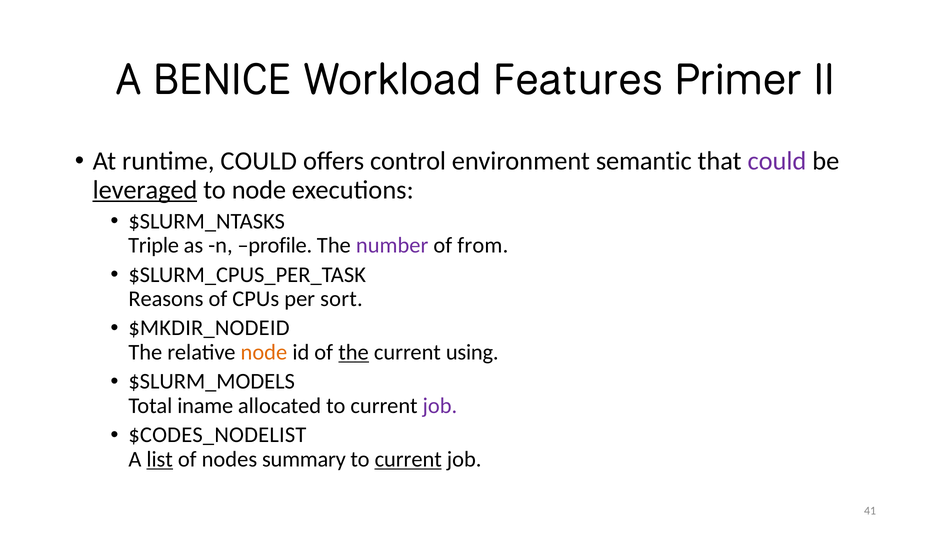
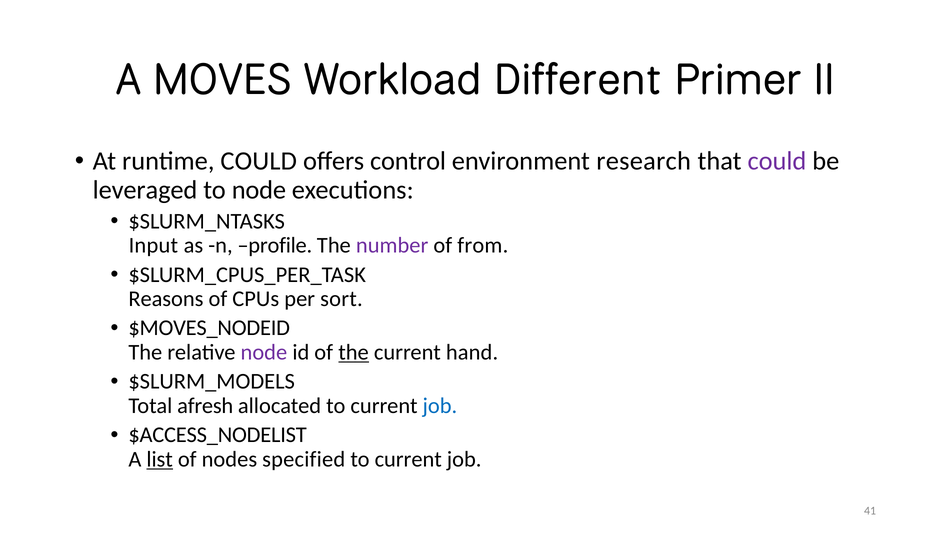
BENICE: BENICE -> MOVES
Features: Features -> Different
semantic: semantic -> research
leveraged underline: present -> none
Triple: Triple -> Input
$MKDIR_NODEID: $MKDIR_NODEID -> $MOVES_NODEID
node at (264, 352) colour: orange -> purple
using: using -> hand
iname: iname -> afresh
job at (440, 406) colour: purple -> blue
$CODES_NODELIST: $CODES_NODELIST -> $ACCESS_NODELIST
summary: summary -> specified
current at (408, 459) underline: present -> none
